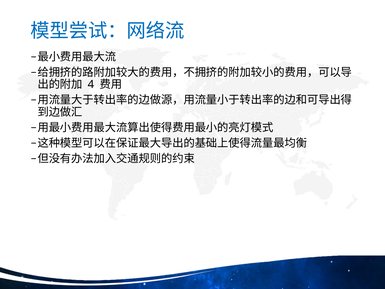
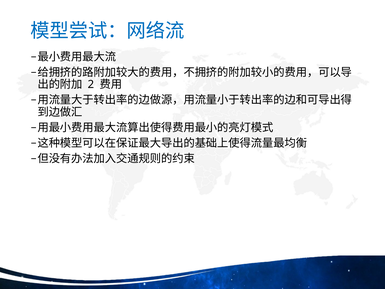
4: 4 -> 2
